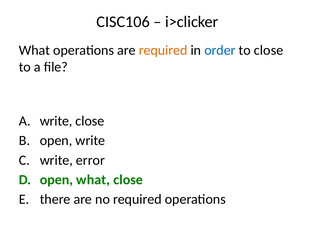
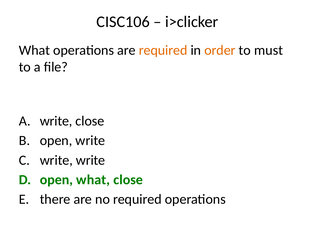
order colour: blue -> orange
to close: close -> must
write error: error -> write
